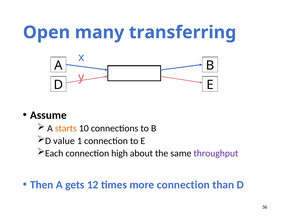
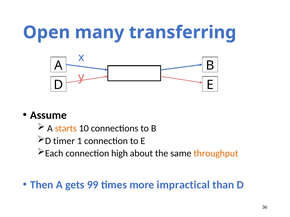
value: value -> timer
throughput colour: purple -> orange
12: 12 -> 99
more connection: connection -> impractical
